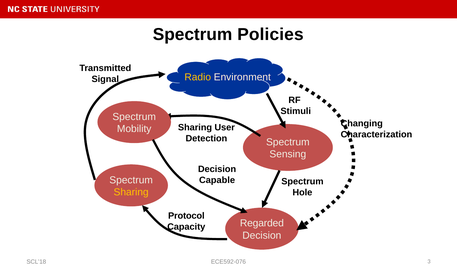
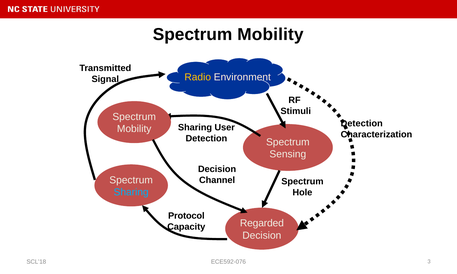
Policies at (270, 34): Policies -> Mobility
Changing at (362, 124): Changing -> Detection
Capable: Capable -> Channel
Sharing at (131, 192) colour: yellow -> light blue
